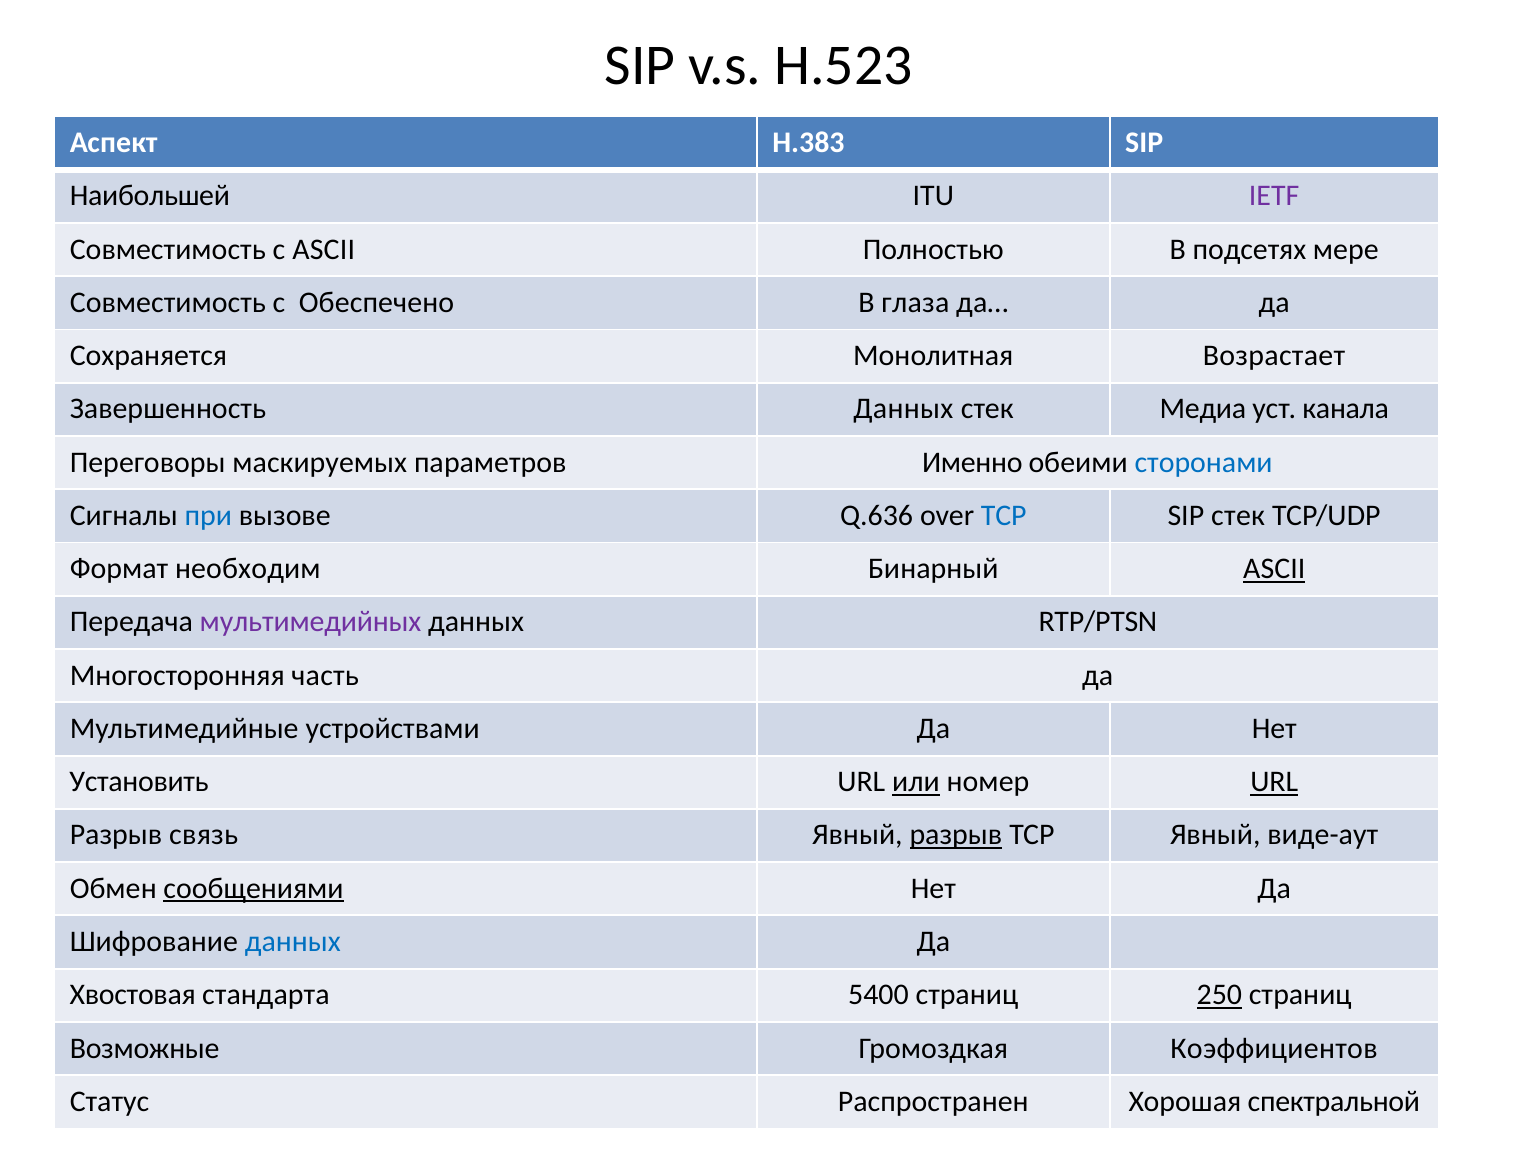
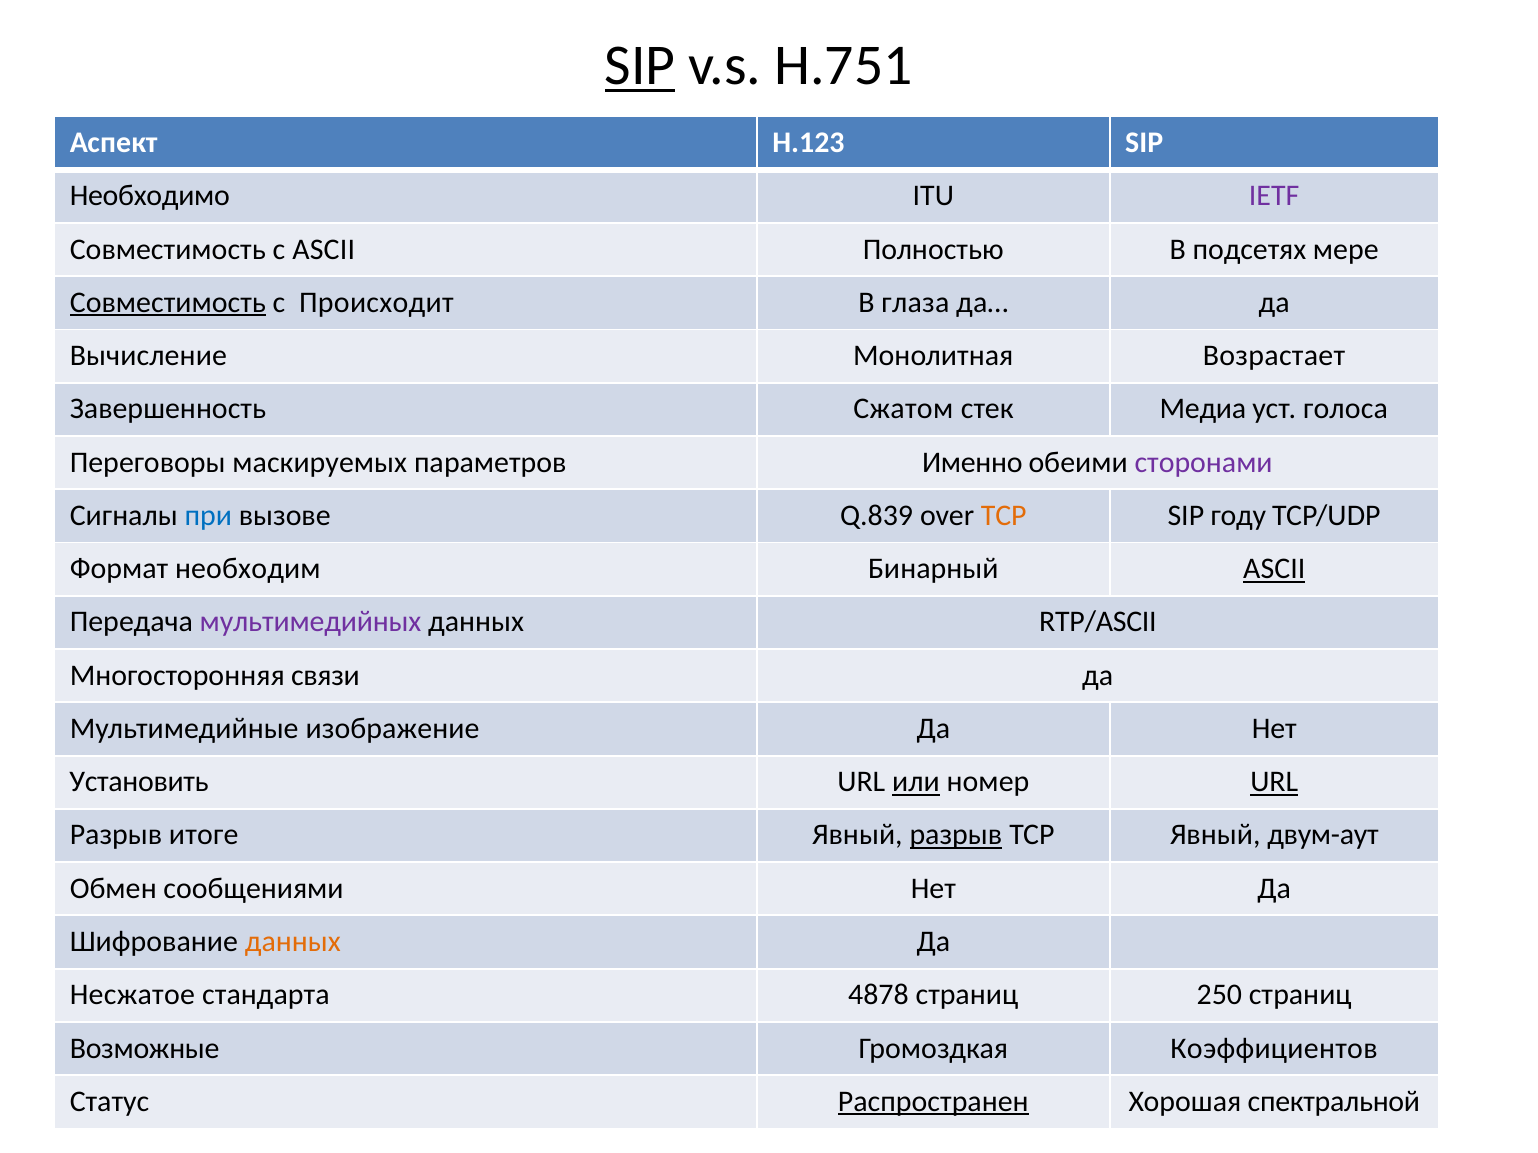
SIP at (640, 66) underline: none -> present
H.523: H.523 -> H.751
H.383: H.383 -> H.123
Наибольшей: Наибольшей -> Необходимо
Совместимость at (168, 303) underline: none -> present
Обеспечено: Обеспечено -> Происходит
Сохраняется: Сохраняется -> Вычисление
Завершенность Данных: Данных -> Сжатом
канала: канала -> голоса
сторонами colour: blue -> purple
Q.636: Q.636 -> Q.839
TCP at (1004, 516) colour: blue -> orange
SIP стек: стек -> году
RTP/PTSN: RTP/PTSN -> RTP/ASCII
часть: часть -> связи
устройствами: устройствами -> изображение
связь: связь -> итоге
виде-аут: виде-аут -> двум-аут
сообщениями underline: present -> none
данных at (293, 942) colour: blue -> orange
Хвостовая: Хвостовая -> Несжатое
5400: 5400 -> 4878
250 underline: present -> none
Распространен underline: none -> present
